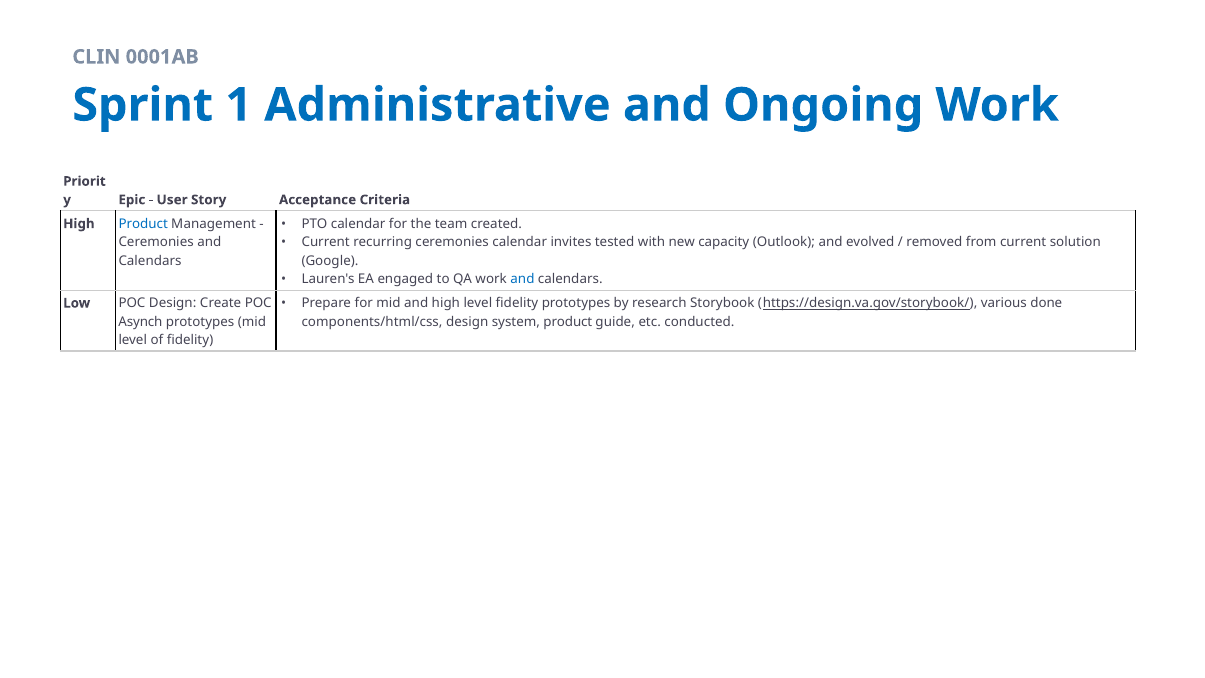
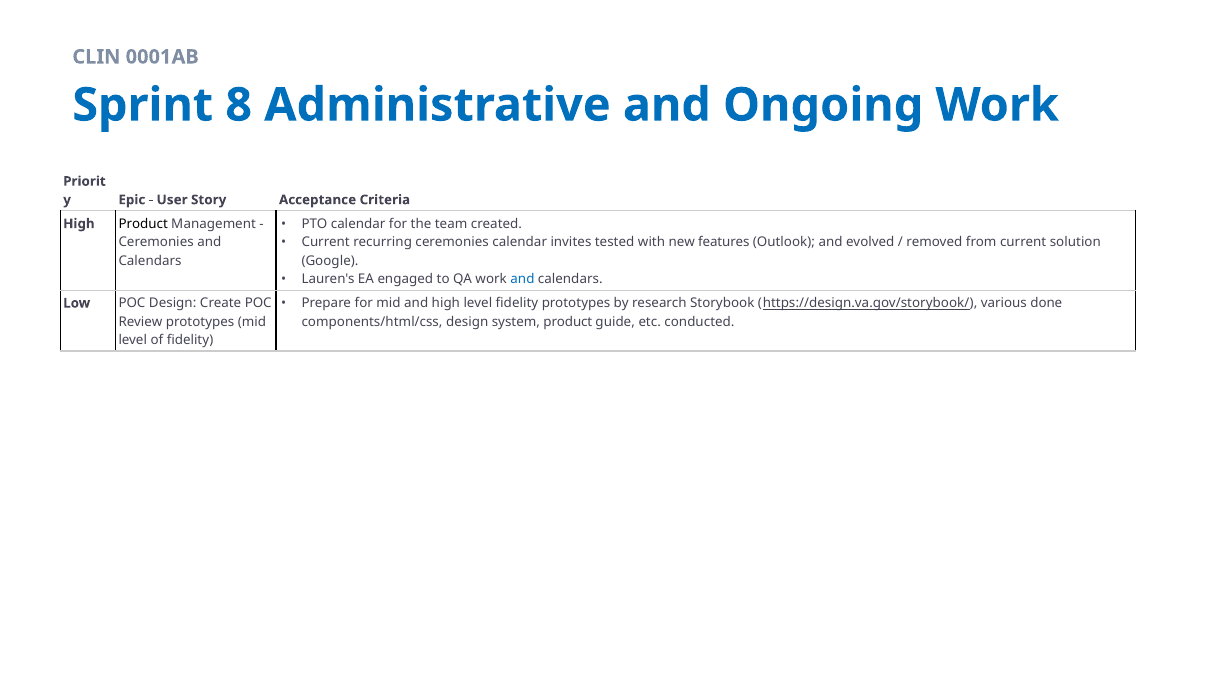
1: 1 -> 8
Product at (143, 224) colour: blue -> black
capacity: capacity -> features
Asynch: Asynch -> Review
